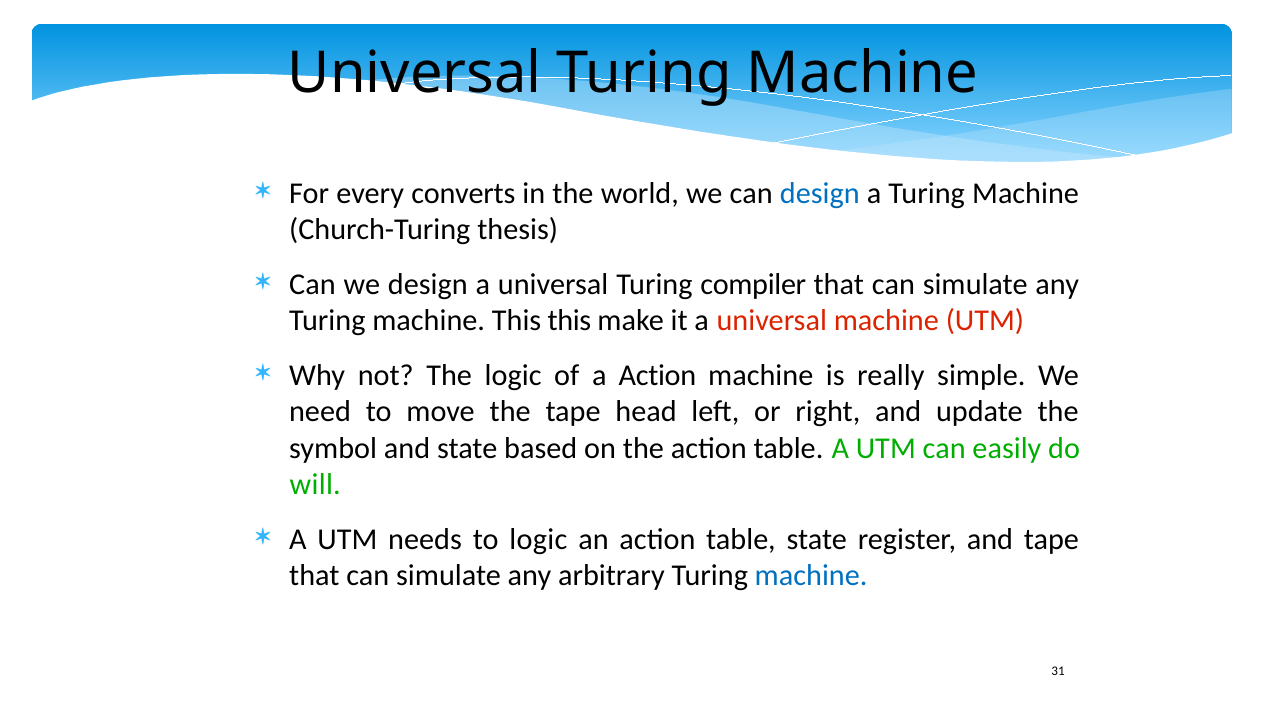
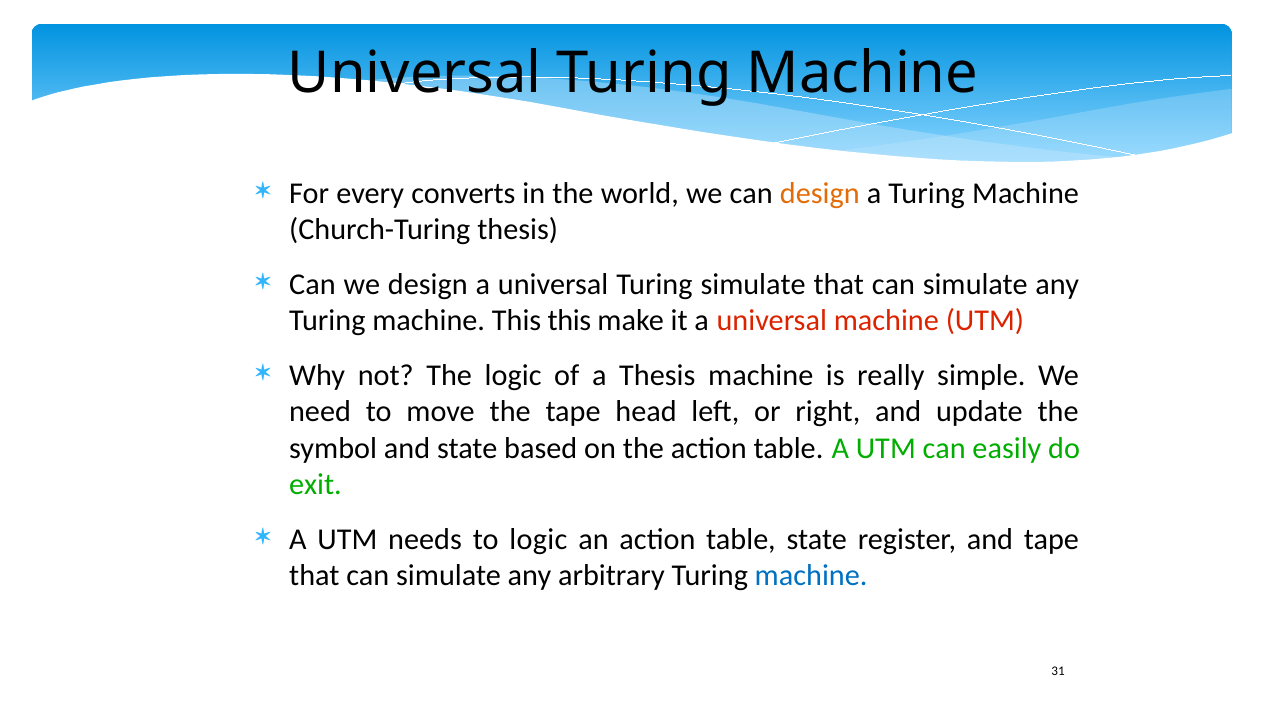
design at (820, 193) colour: blue -> orange
Turing compiler: compiler -> simulate
a Action: Action -> Thesis
will: will -> exit
